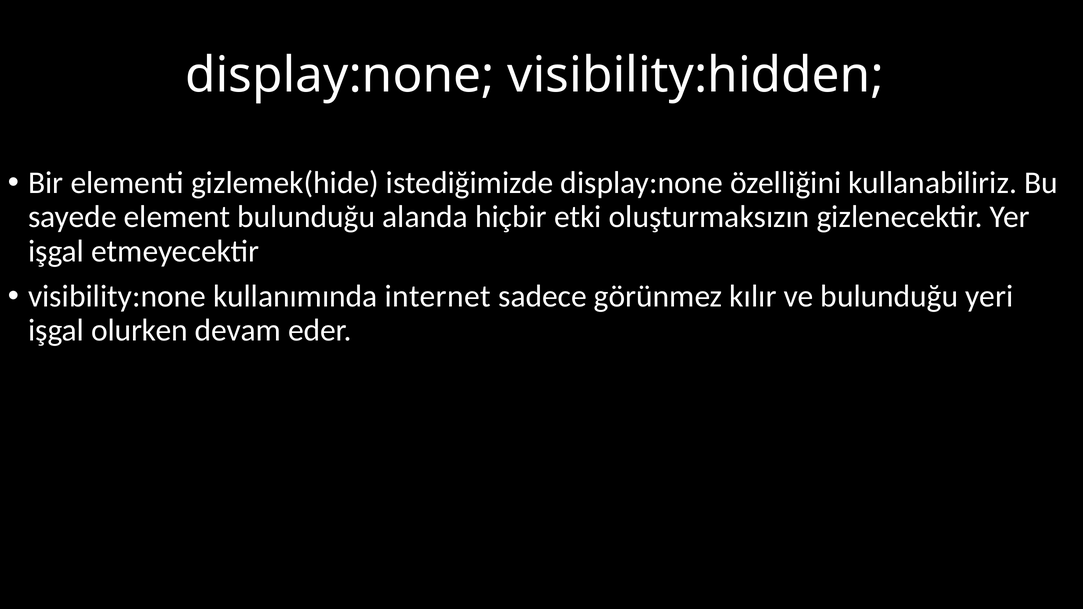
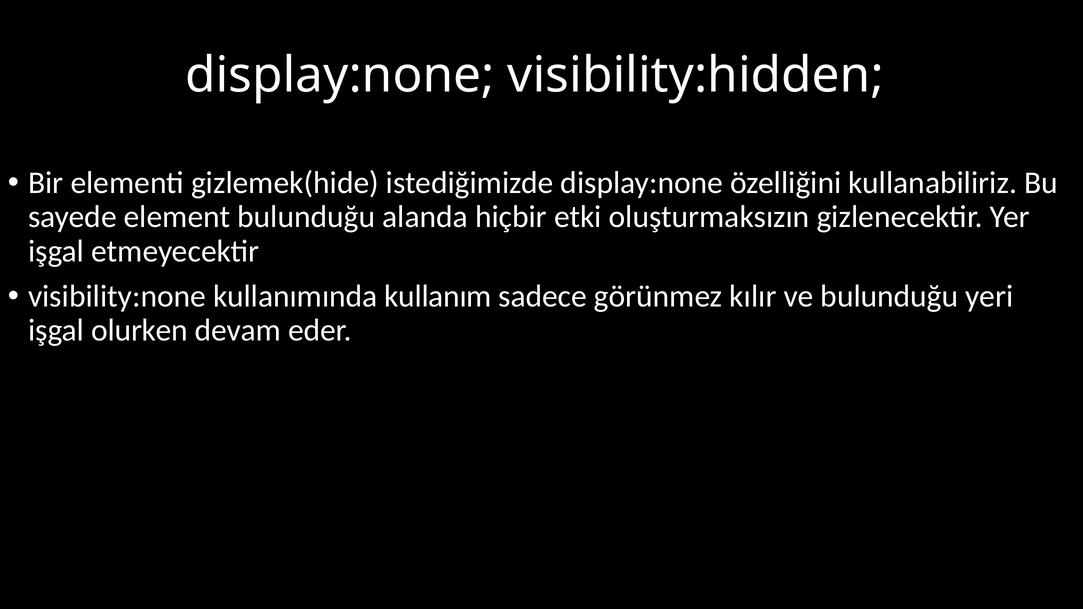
internet: internet -> kullanım
